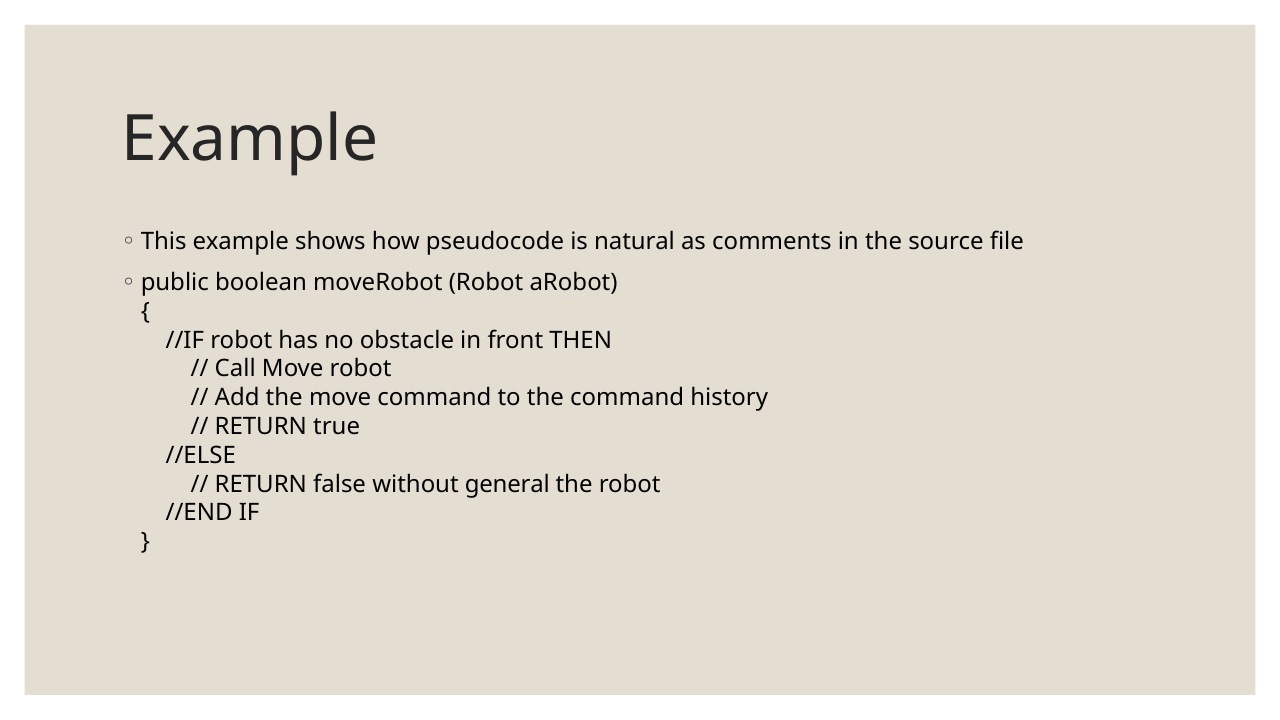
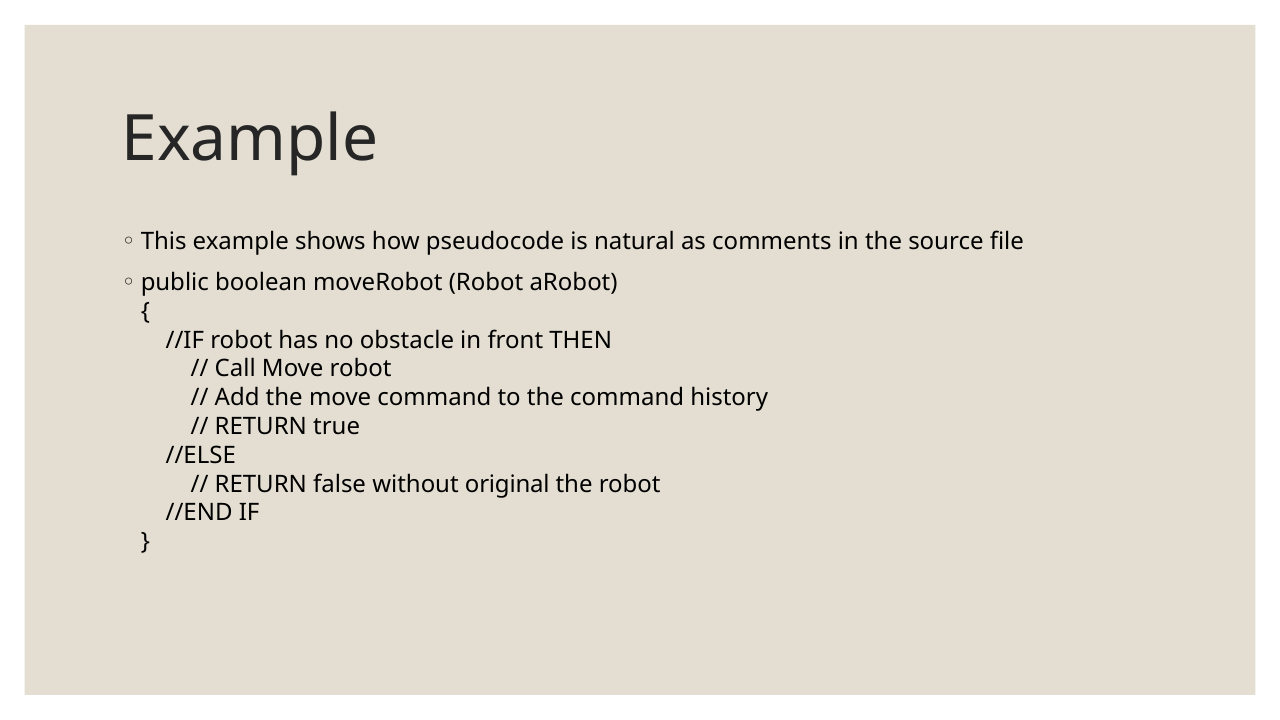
general: general -> original
